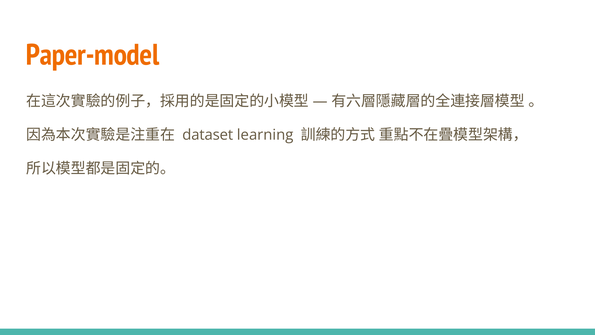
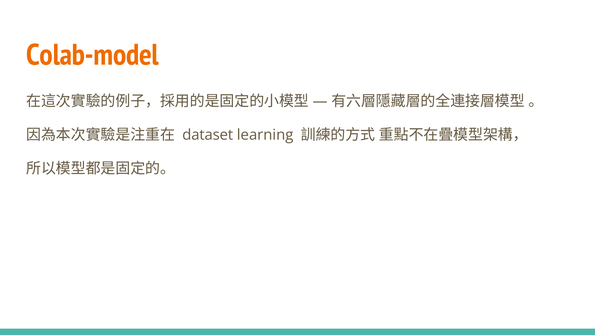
Paper-model: Paper-model -> Colab-model
